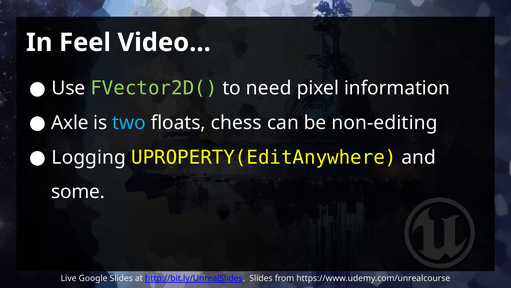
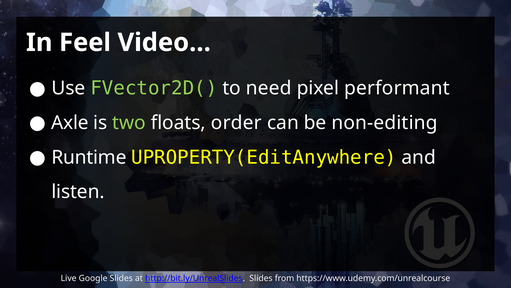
information: information -> performant
two colour: light blue -> light green
chess: chess -> order
Logging: Logging -> Runtime
some: some -> listen
